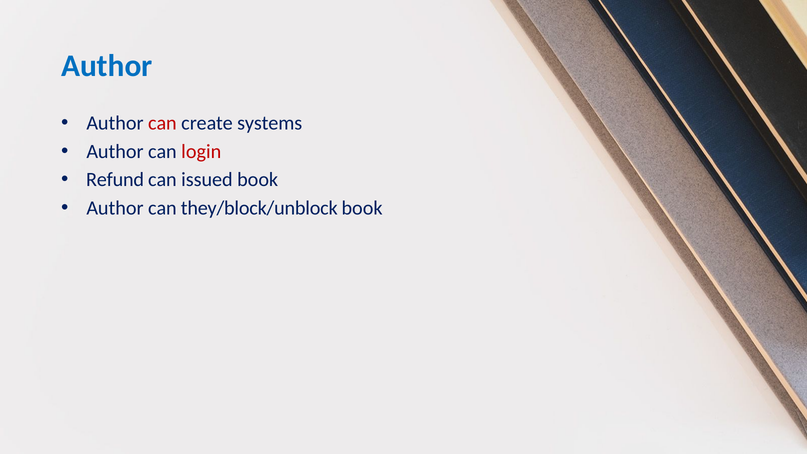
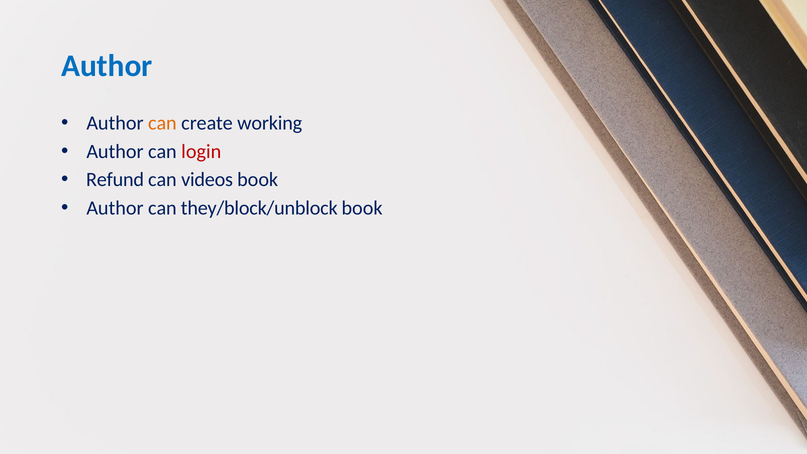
can at (162, 123) colour: red -> orange
systems: systems -> working
issued: issued -> videos
